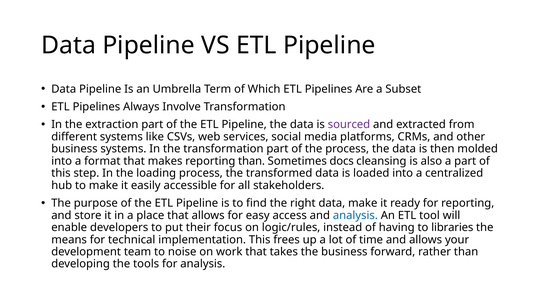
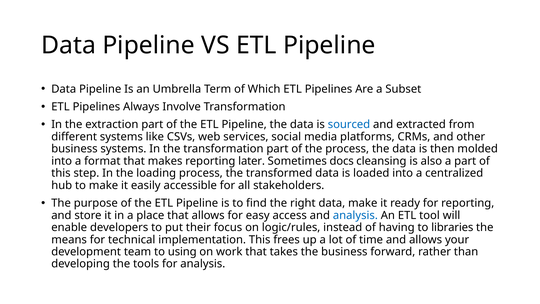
sourced colour: purple -> blue
reporting than: than -> later
noise: noise -> using
